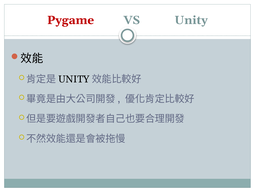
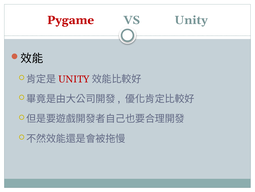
UNITY at (74, 79) colour: black -> red
